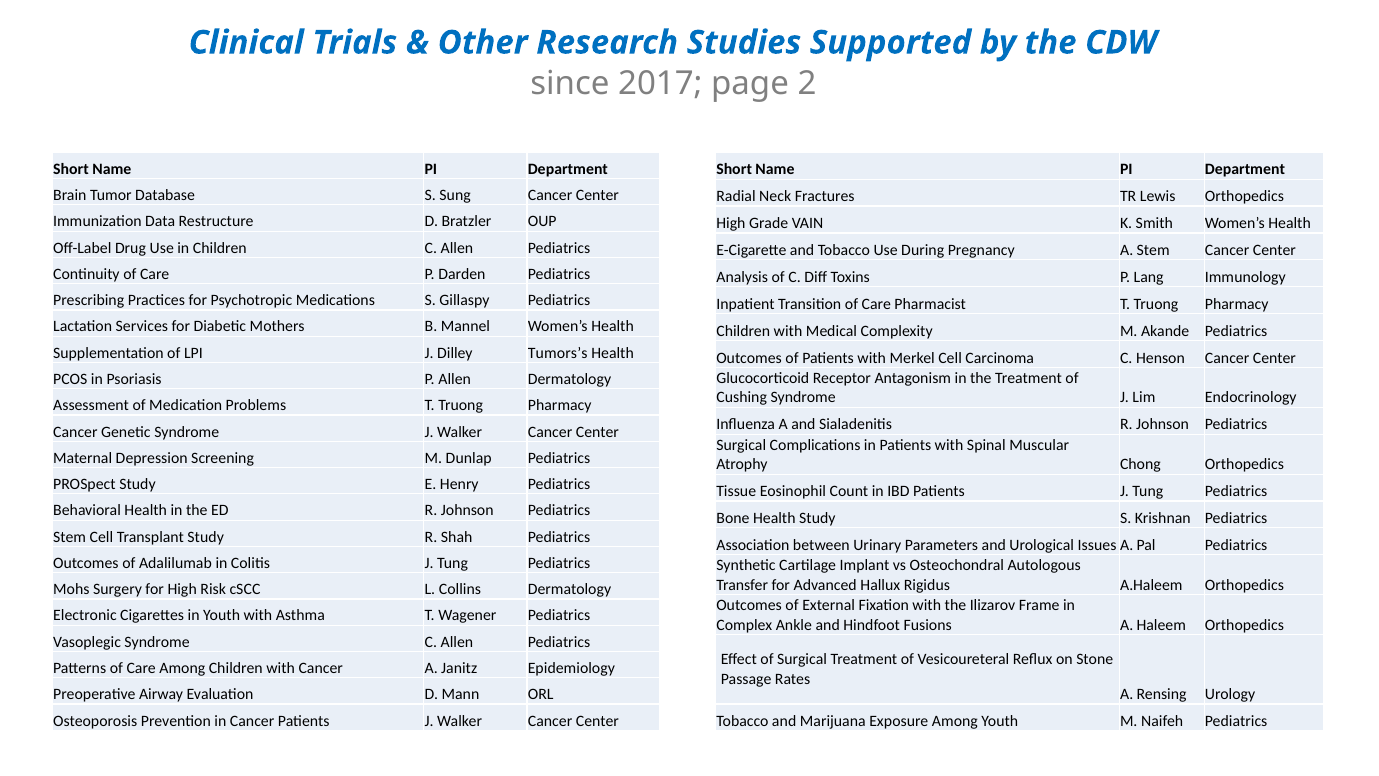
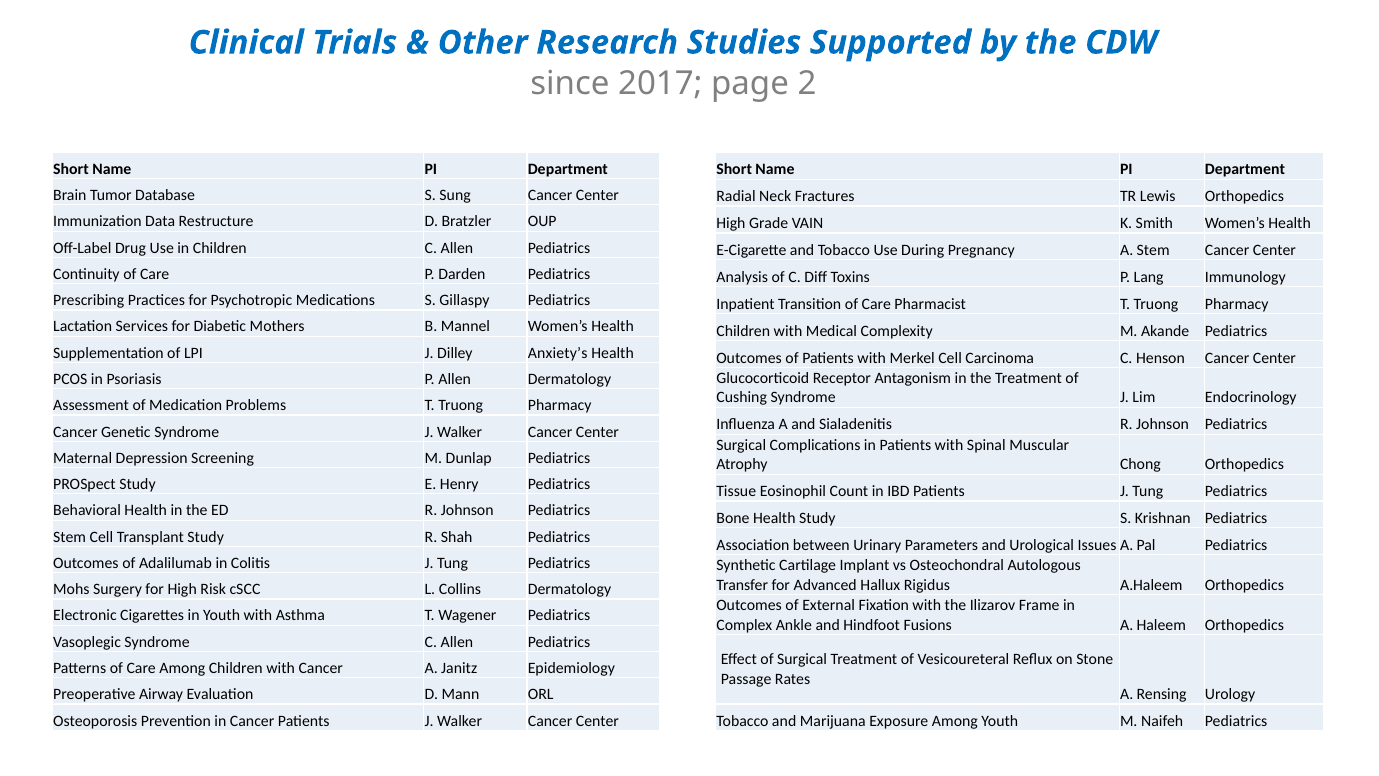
Tumors’s: Tumors’s -> Anxiety’s
